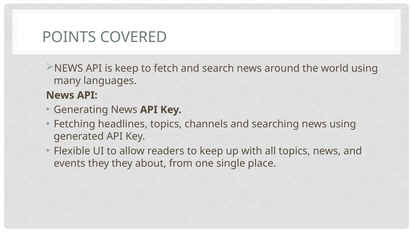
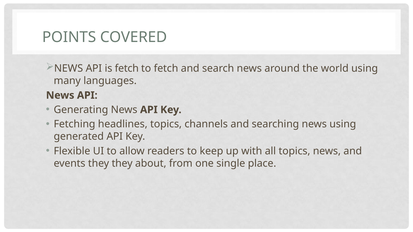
is keep: keep -> fetch
